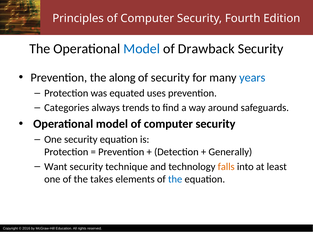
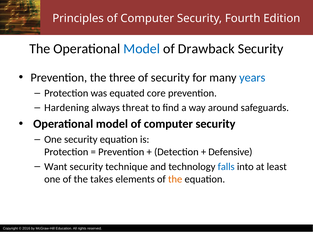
along: along -> three
uses: uses -> core
Categories: Categories -> Hardening
trends: trends -> threat
Generally: Generally -> Defensive
falls colour: orange -> blue
the at (175, 179) colour: blue -> orange
